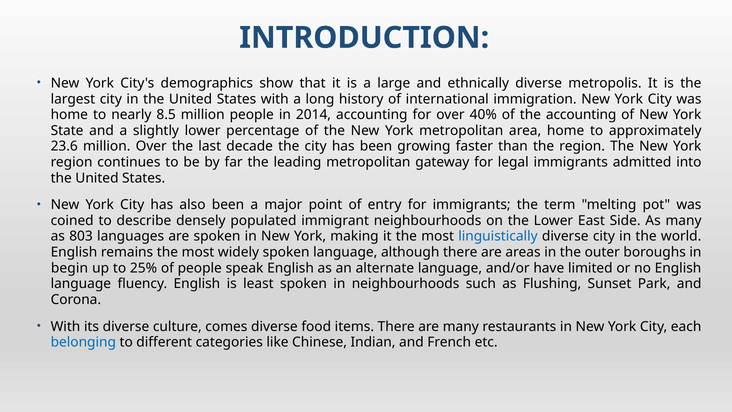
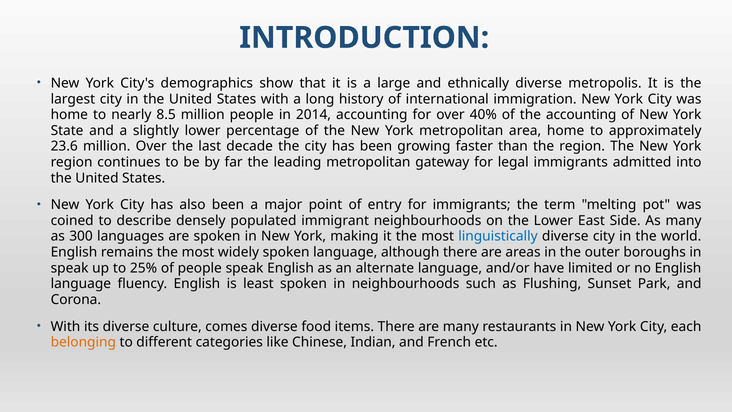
803: 803 -> 300
begin at (70, 268): begin -> speak
belonging colour: blue -> orange
